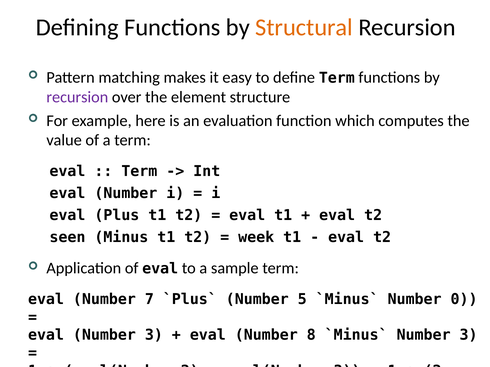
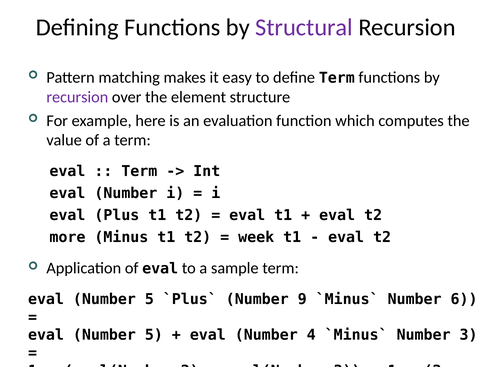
Structural colour: orange -> purple
seen: seen -> more
7 at (149, 300): 7 -> 5
5: 5 -> 9
Number 0: 0 -> 6
3 at (154, 335): 3 -> 5
8: 8 -> 4
